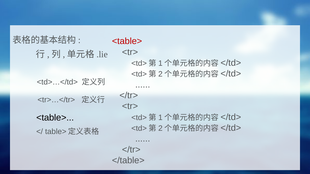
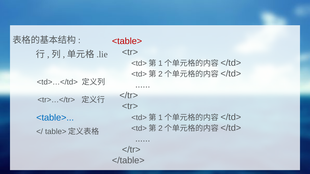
<table> at (55, 118) colour: black -> blue
